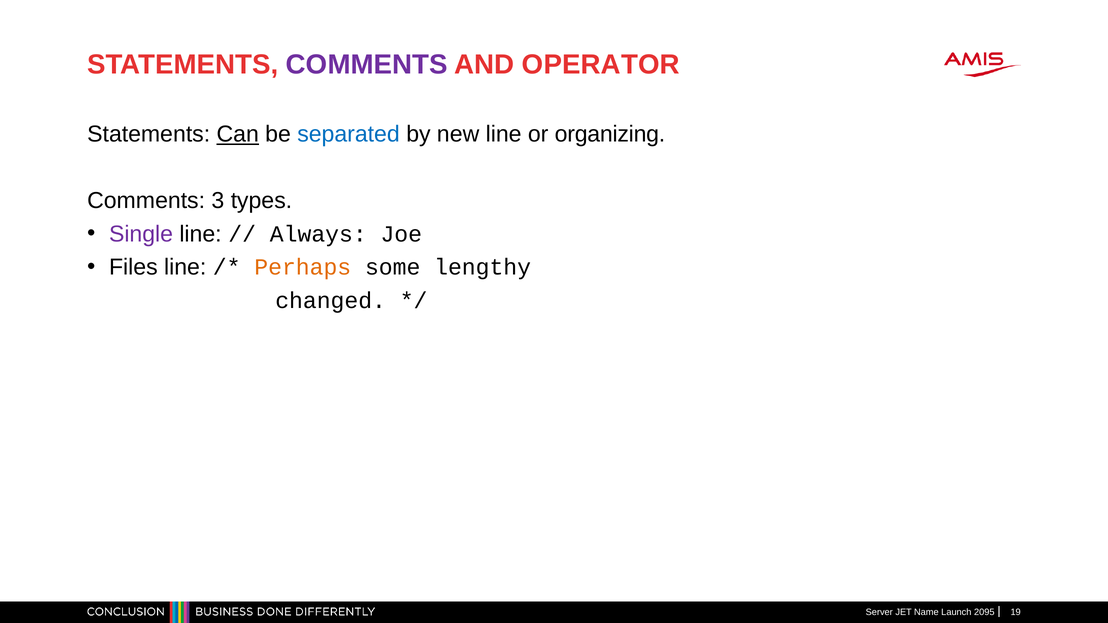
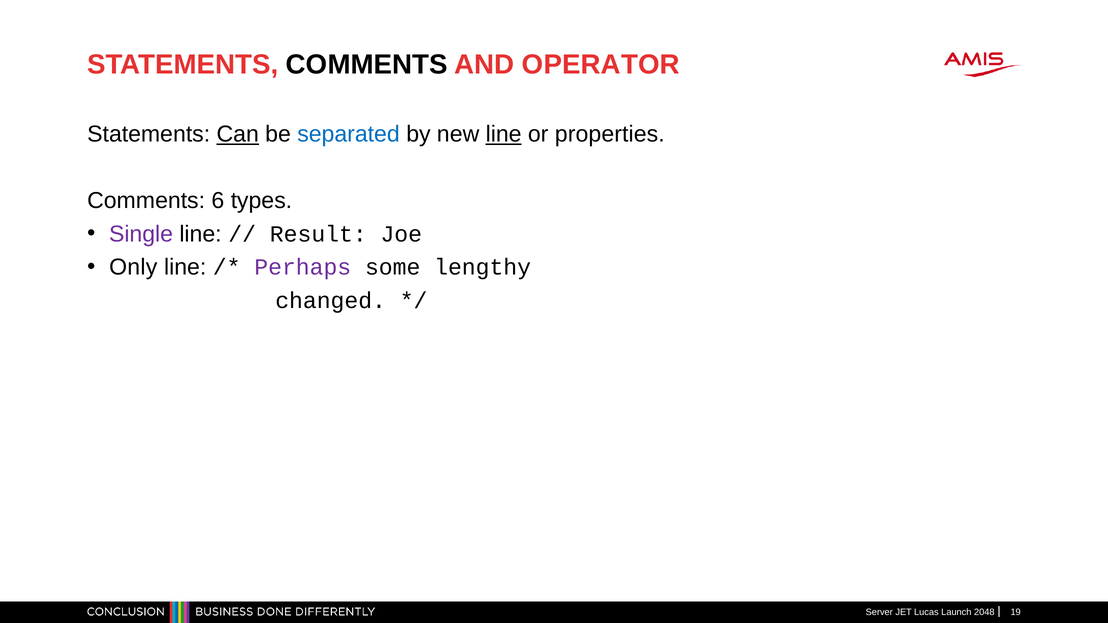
COMMENTS at (367, 65) colour: purple -> black
line at (504, 134) underline: none -> present
organizing: organizing -> properties
3: 3 -> 6
Always: Always -> Result
Files: Files -> Only
Perhaps colour: orange -> purple
Name: Name -> Lucas
2095: 2095 -> 2048
